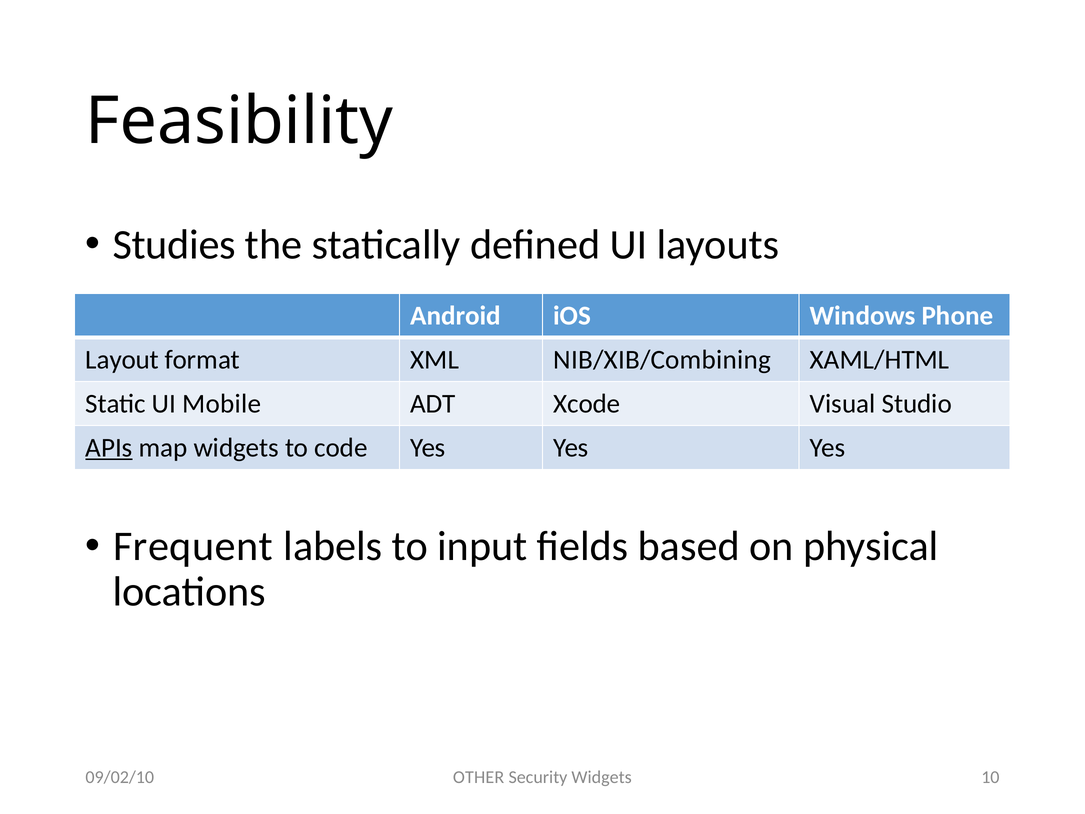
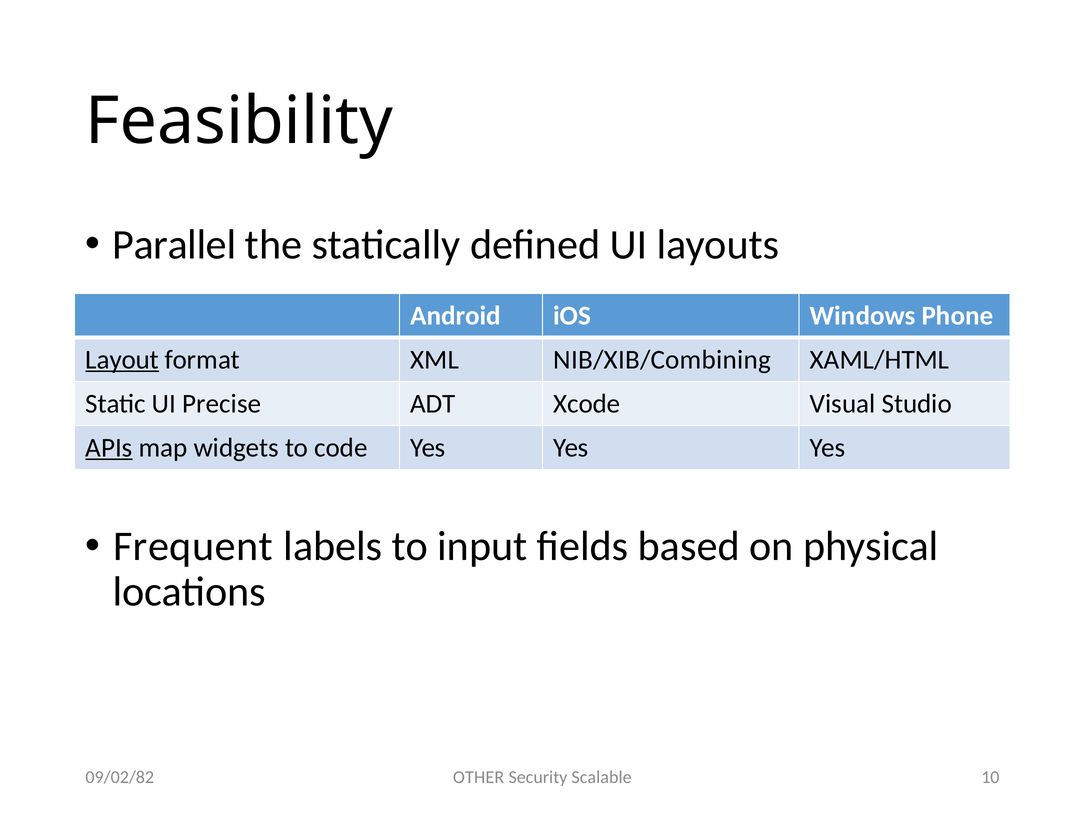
Studies: Studies -> Parallel
Layout underline: none -> present
Mobile: Mobile -> Precise
Security Widgets: Widgets -> Scalable
09/02/10: 09/02/10 -> 09/02/82
